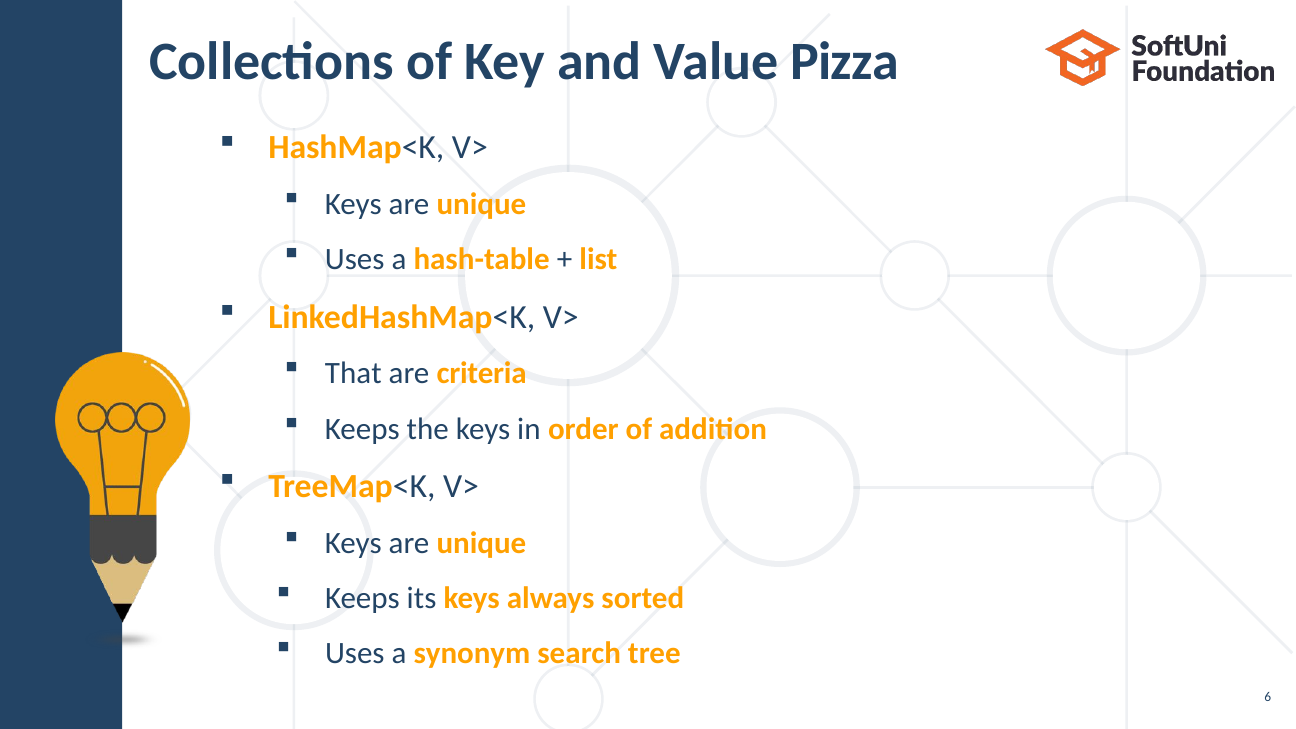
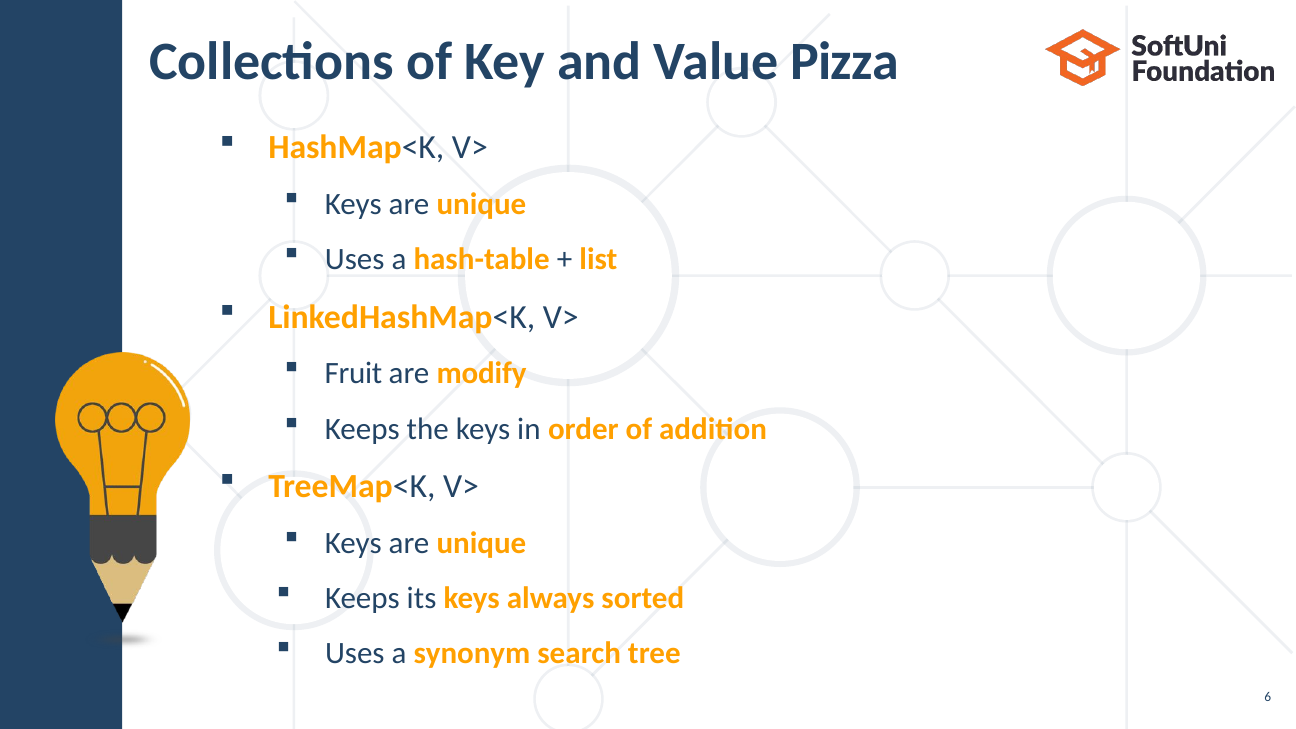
That: That -> Fruit
criteria: criteria -> modify
